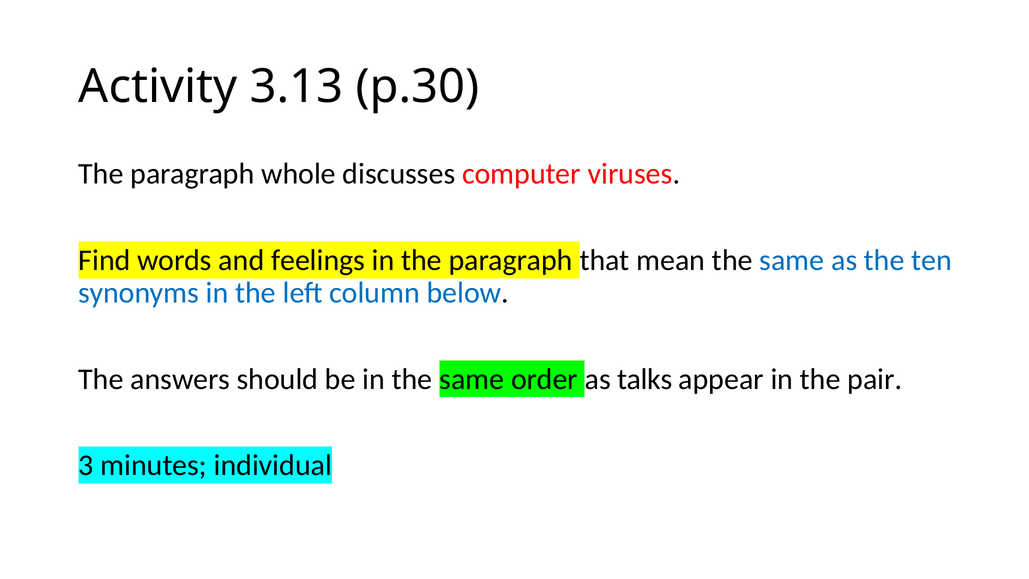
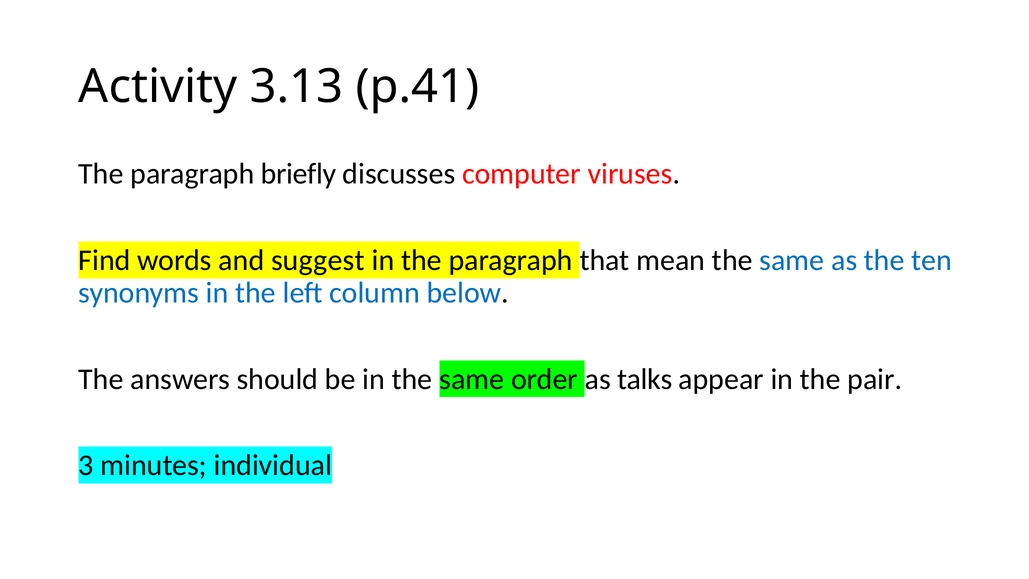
p.30: p.30 -> p.41
whole: whole -> briefly
feelings: feelings -> suggest
